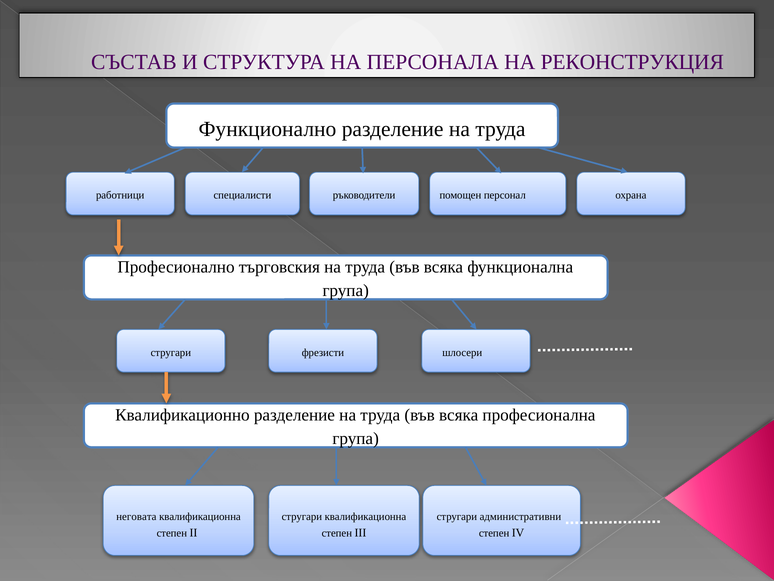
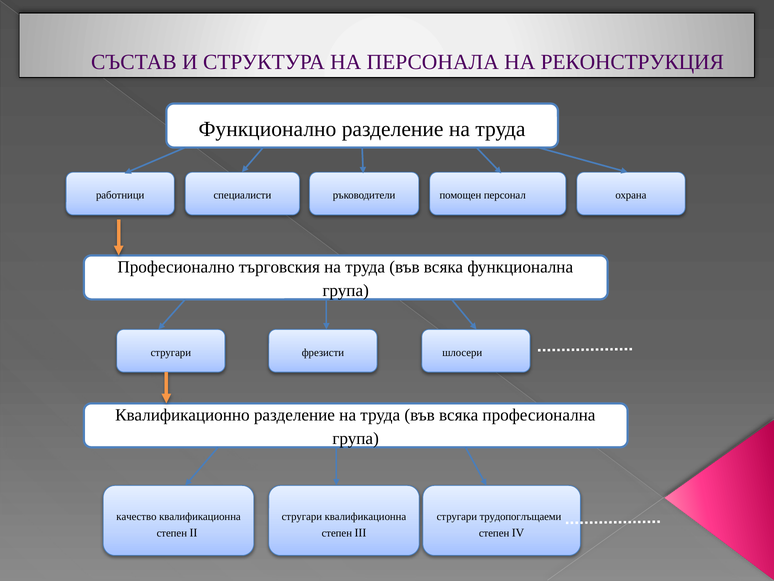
неговата: неговата -> качество
административни: административни -> трудопоглъщаеми
